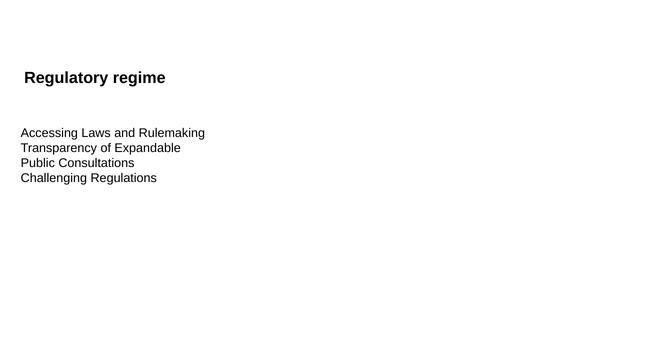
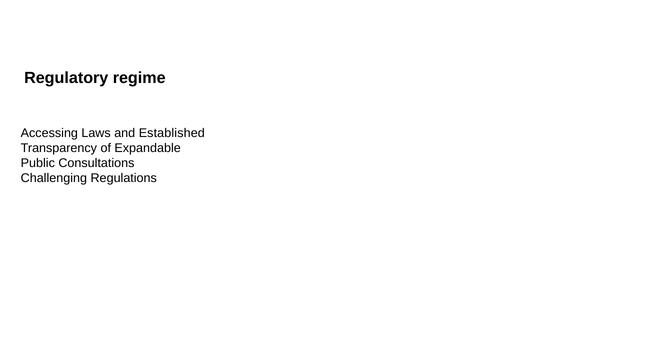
Rulemaking: Rulemaking -> Established
